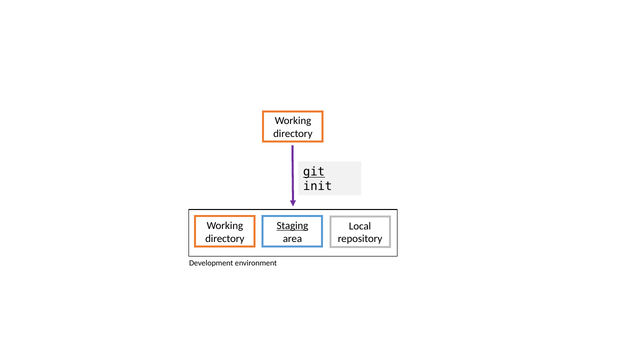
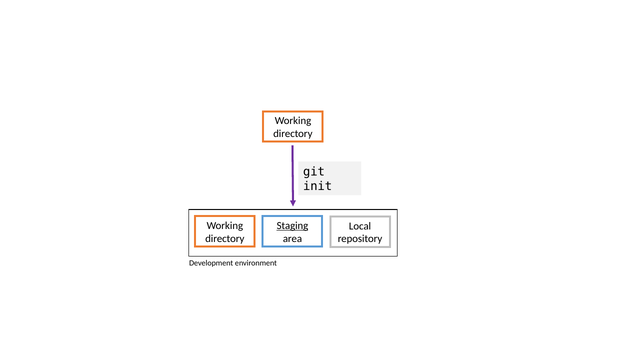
git underline: present -> none
